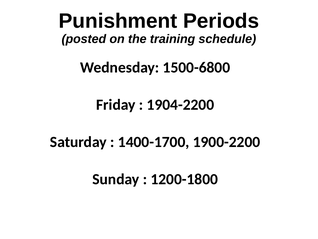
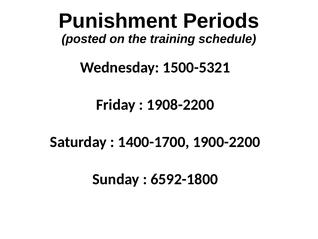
1500-6800: 1500-6800 -> 1500-5321
1904-2200: 1904-2200 -> 1908-2200
1200-1800: 1200-1800 -> 6592-1800
